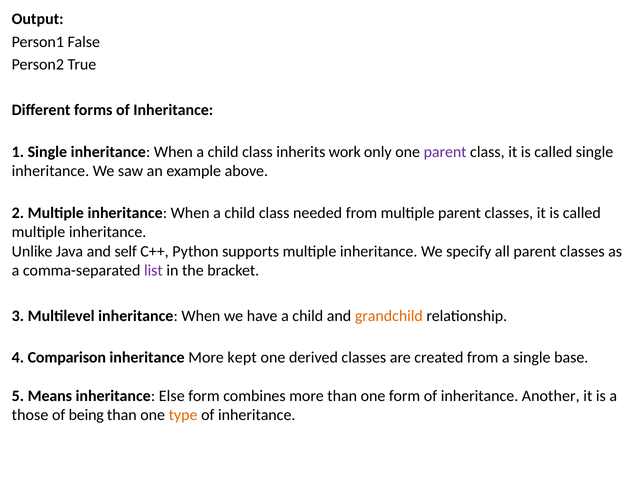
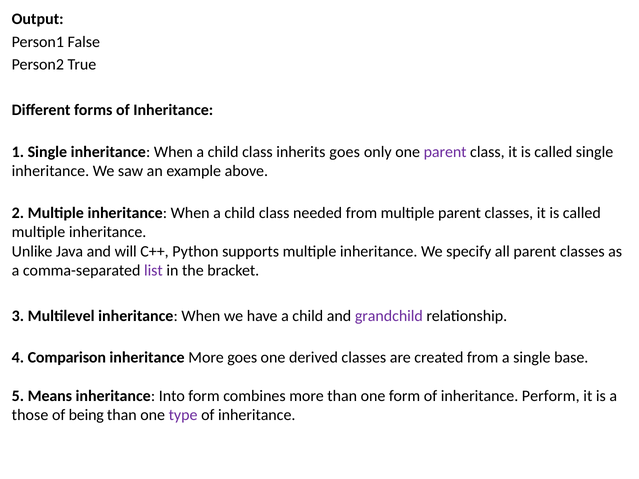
inherits work: work -> goes
self: self -> will
grandchild colour: orange -> purple
More kept: kept -> goes
Else: Else -> Into
Another: Another -> Perform
type colour: orange -> purple
